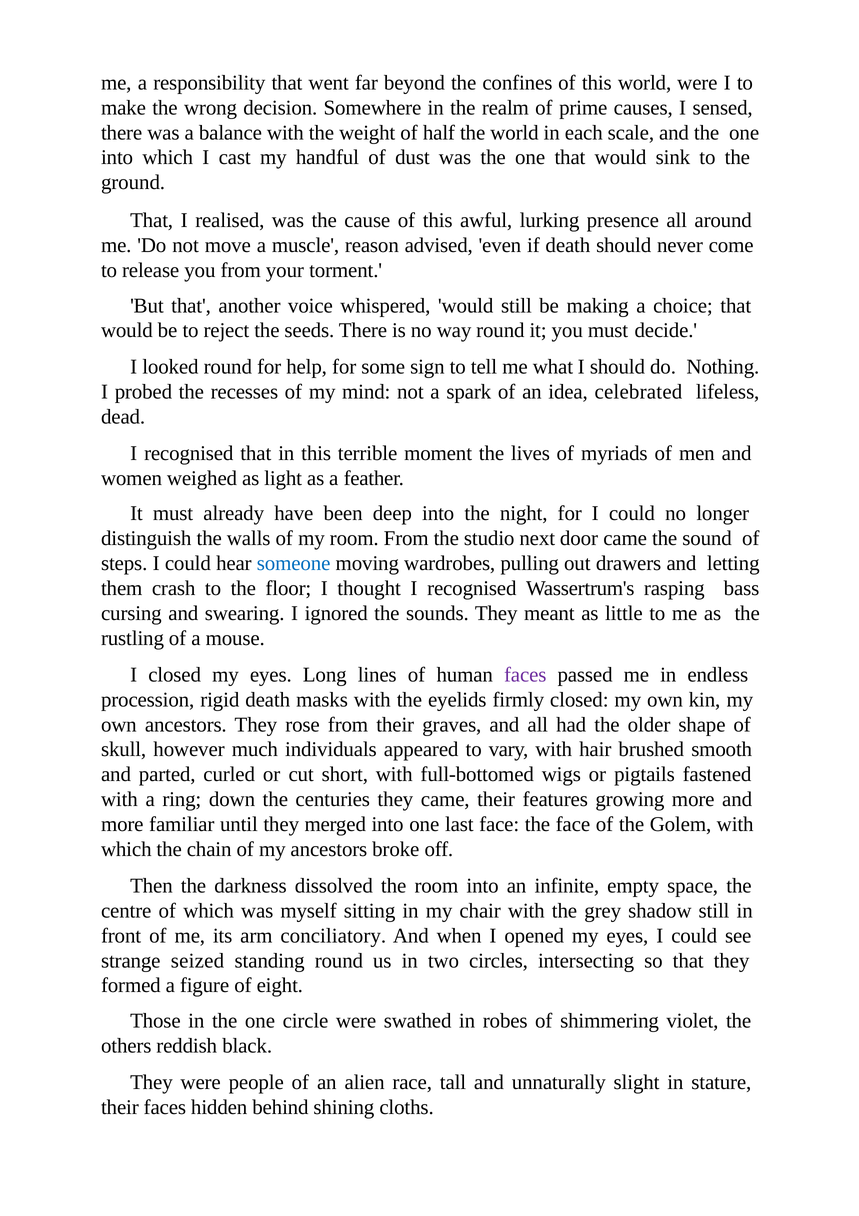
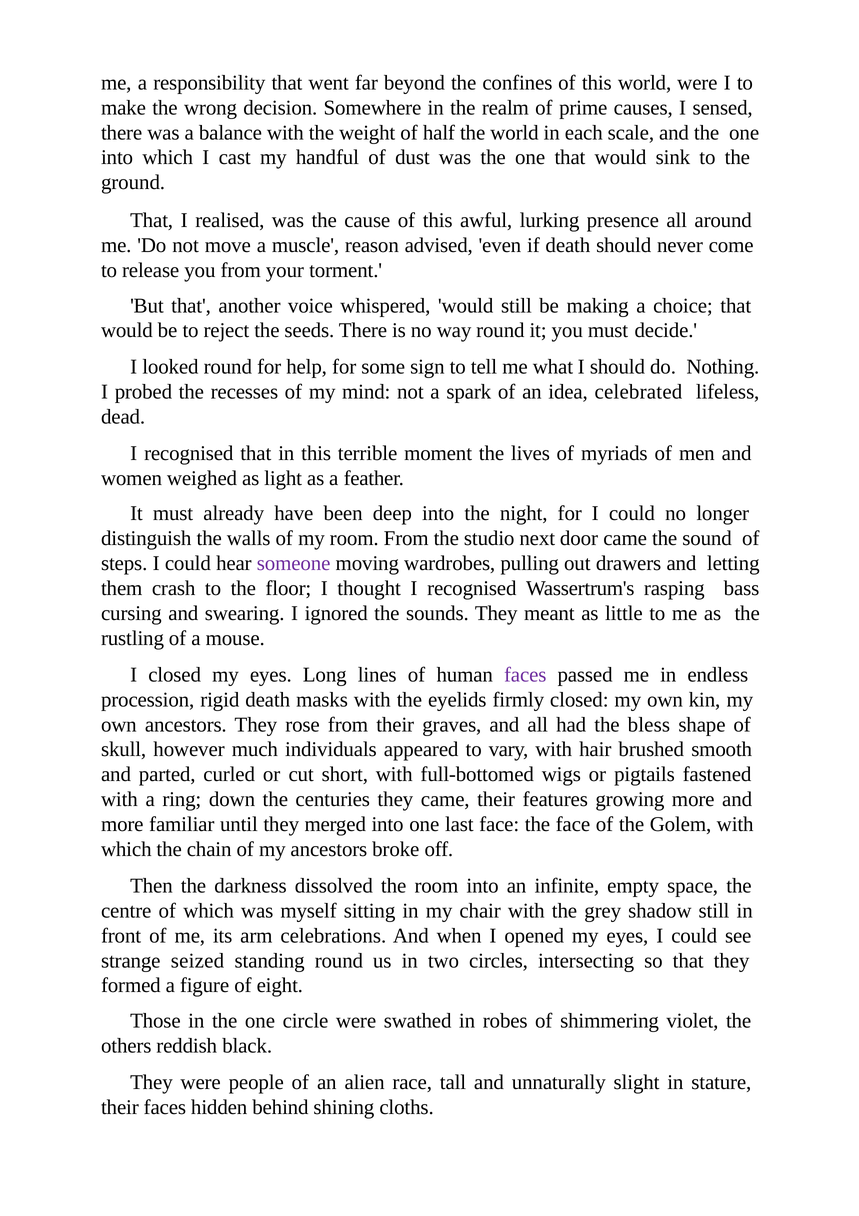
someone colour: blue -> purple
older: older -> bless
conciliatory: conciliatory -> celebrations
